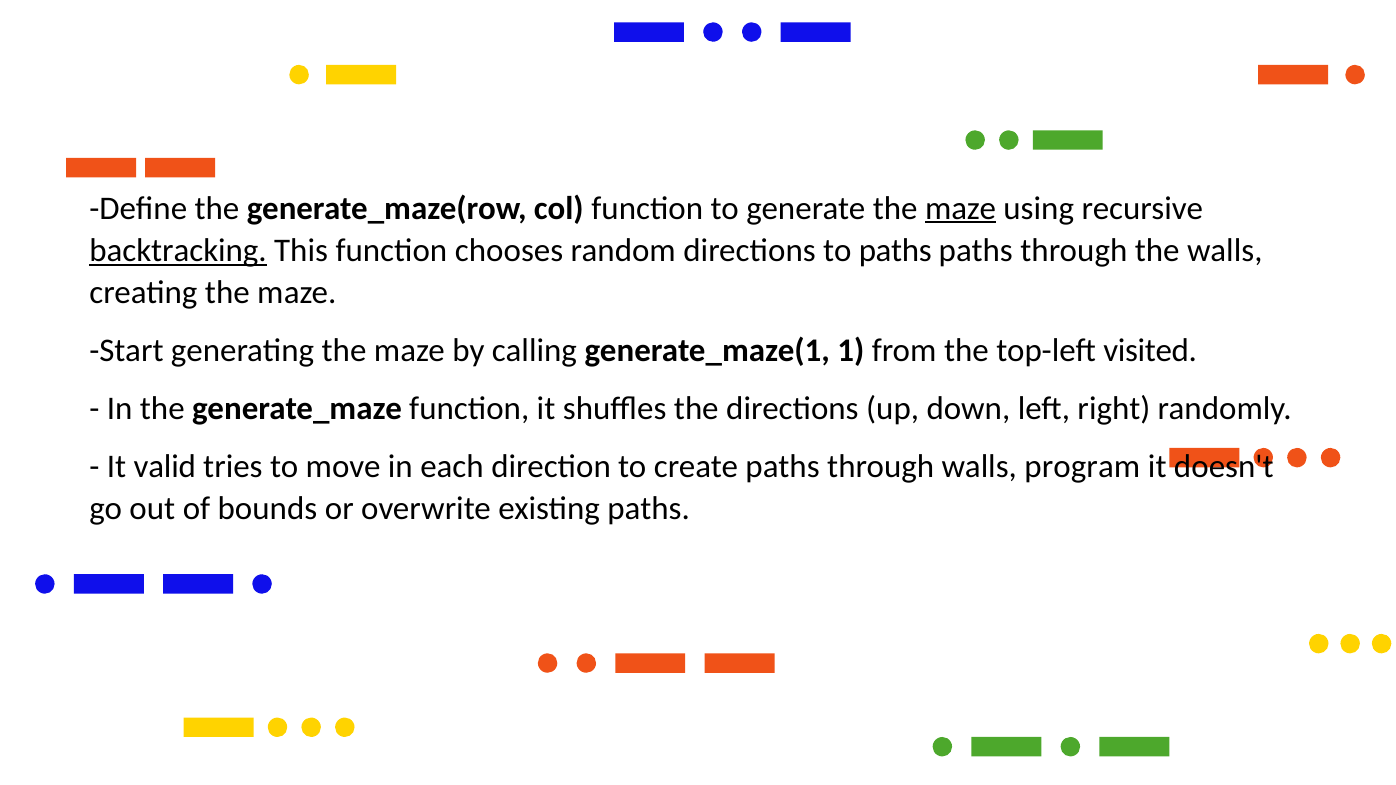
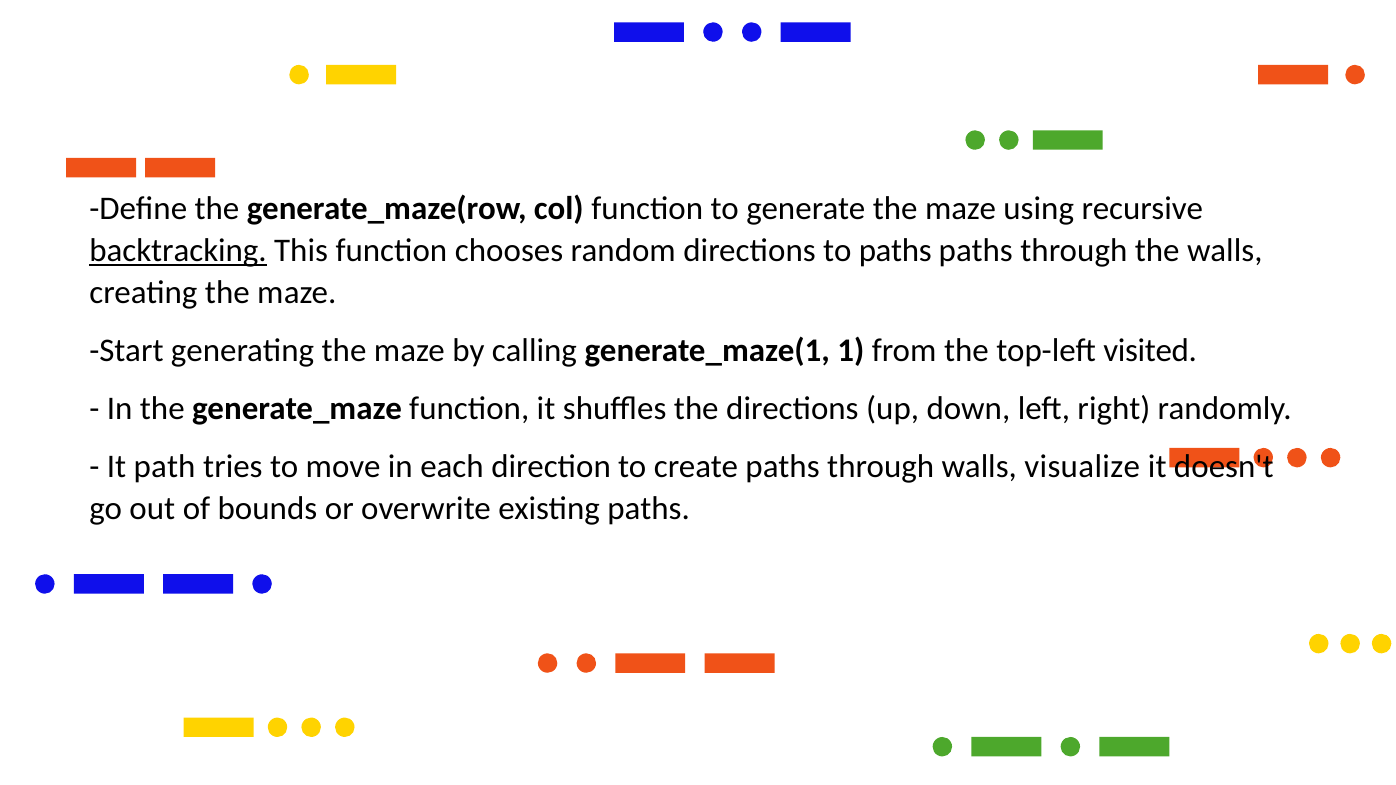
maze at (961, 208) underline: present -> none
valid: valid -> path
program: program -> visualize
